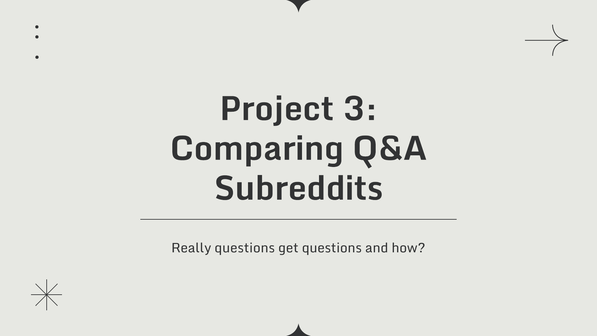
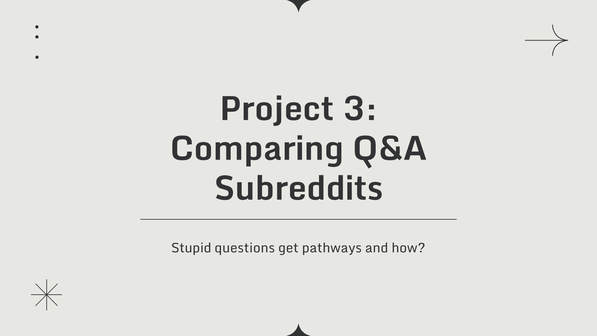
Really: Really -> Stupid
get questions: questions -> pathways
